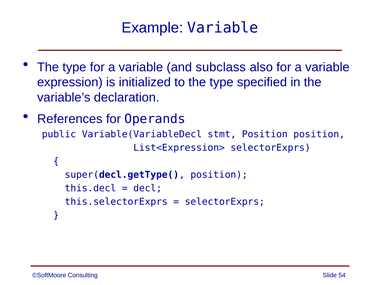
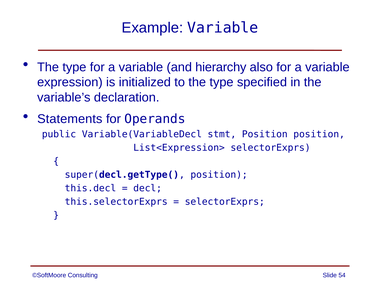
subclass: subclass -> hierarchy
References: References -> Statements
